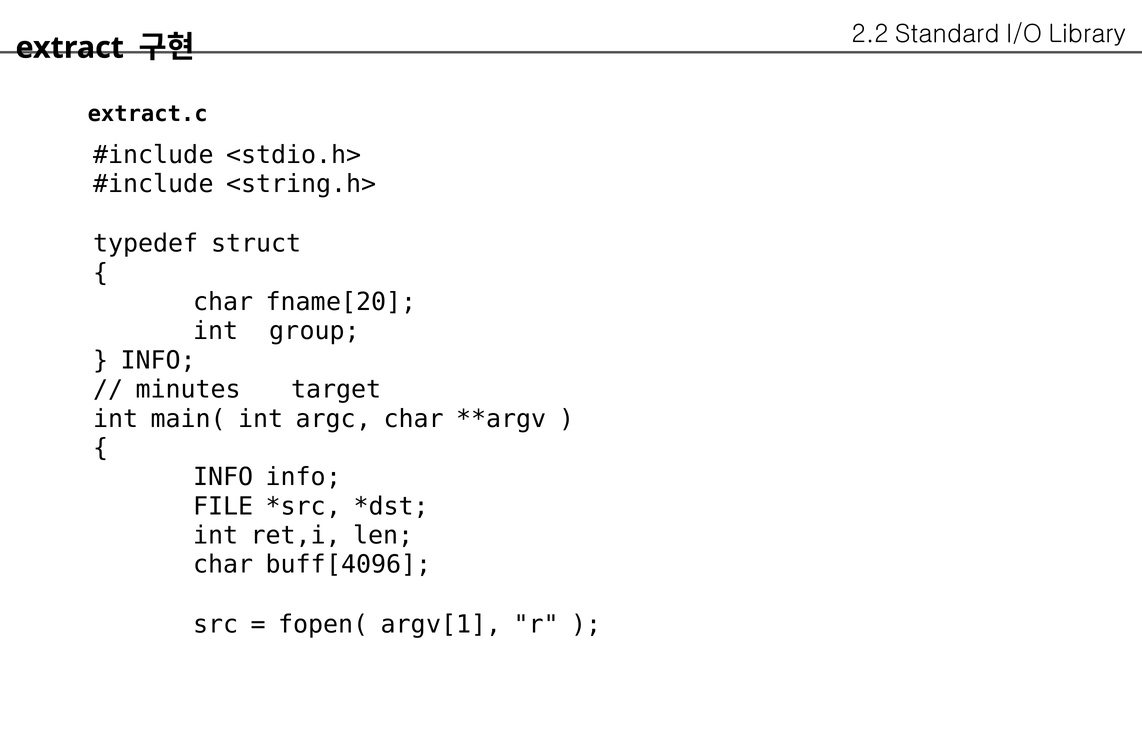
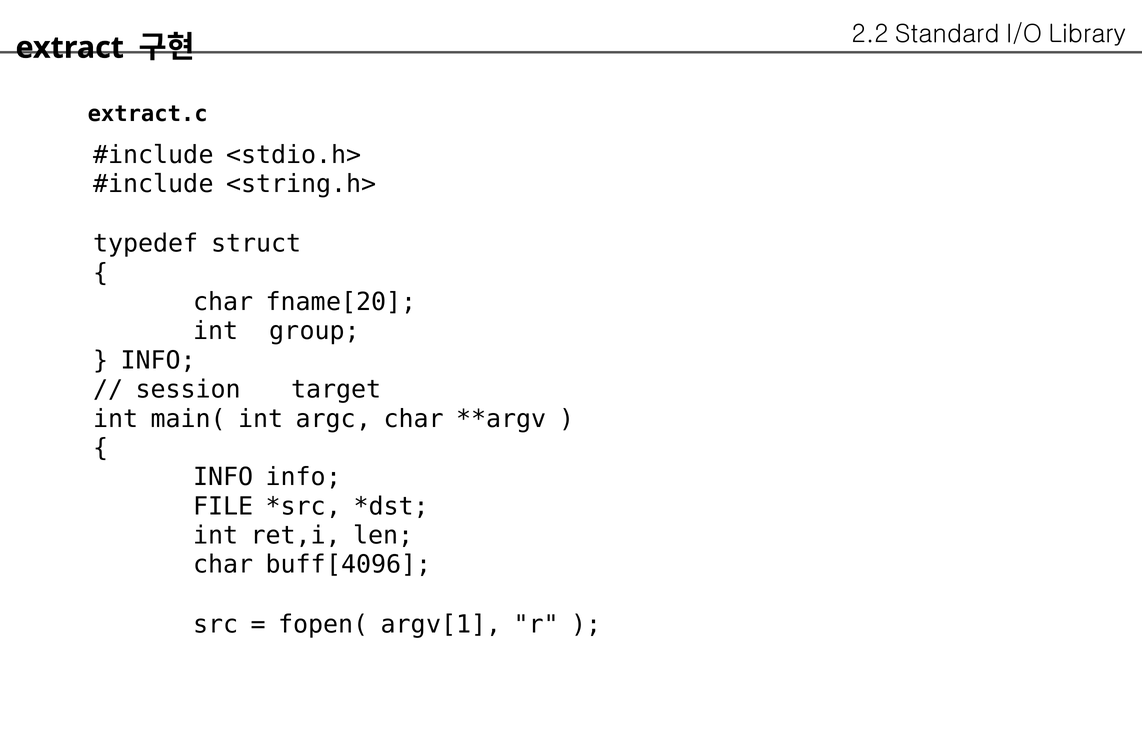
minutes: minutes -> session
